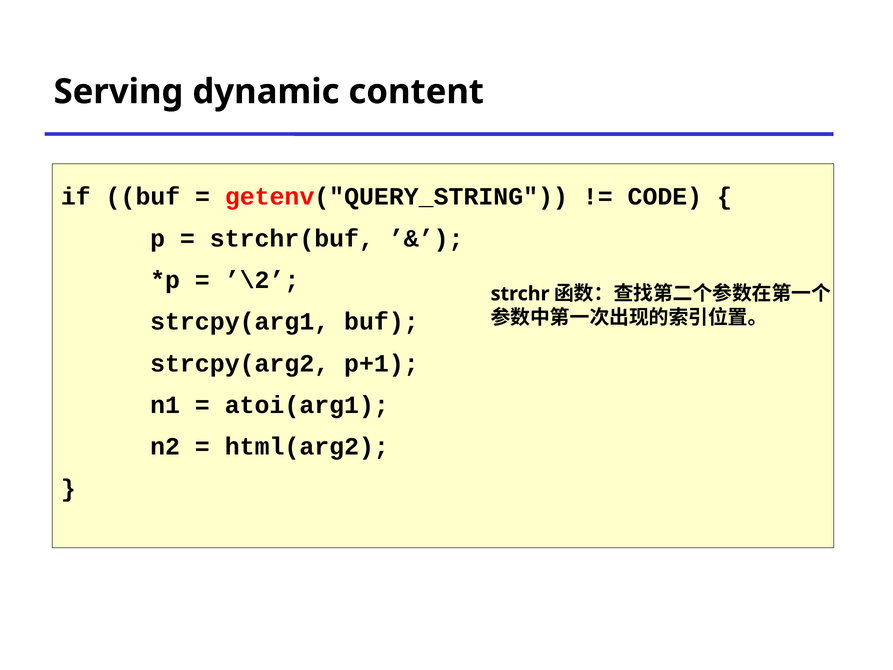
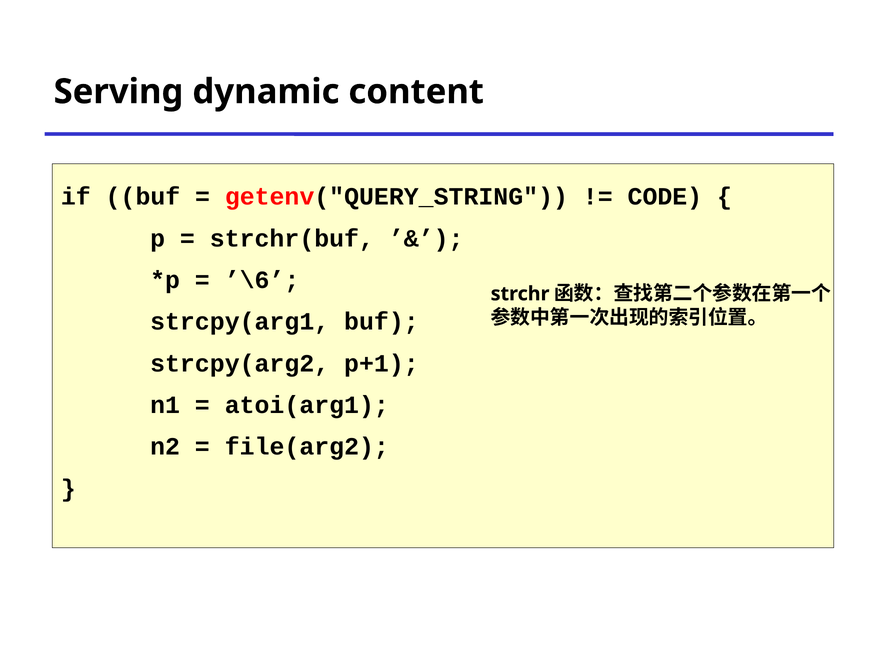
’\2: ’\2 -> ’\6
html(arg2: html(arg2 -> file(arg2
